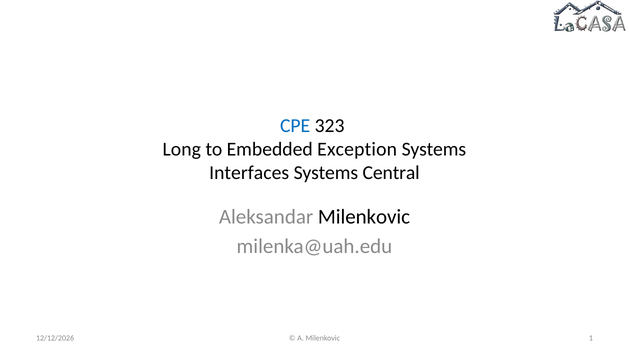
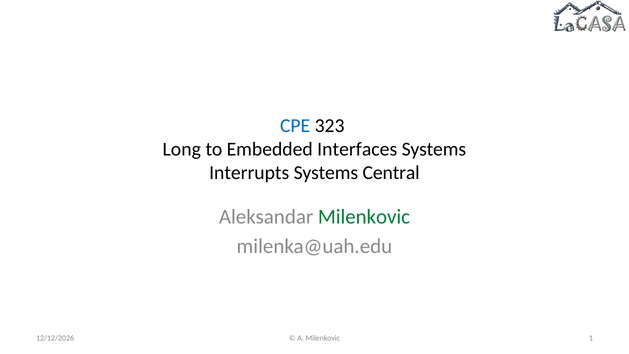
Exception: Exception -> Interfaces
Interfaces: Interfaces -> Interrupts
Milenkovic at (364, 217) colour: black -> green
